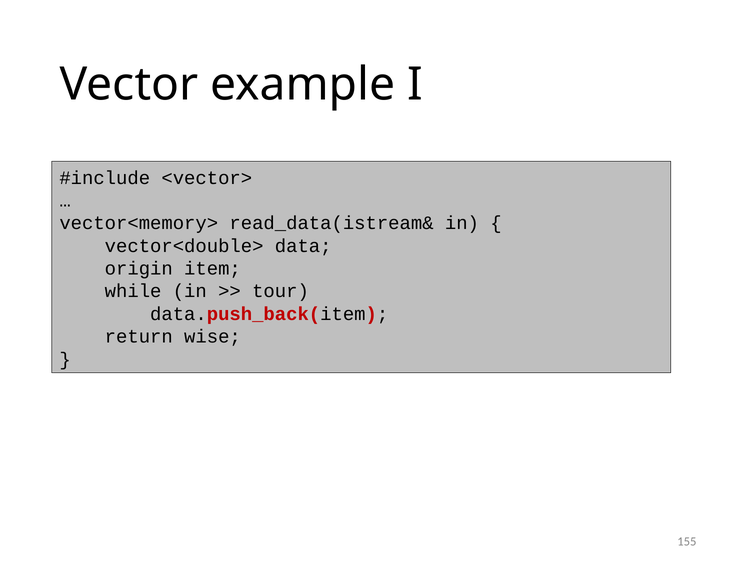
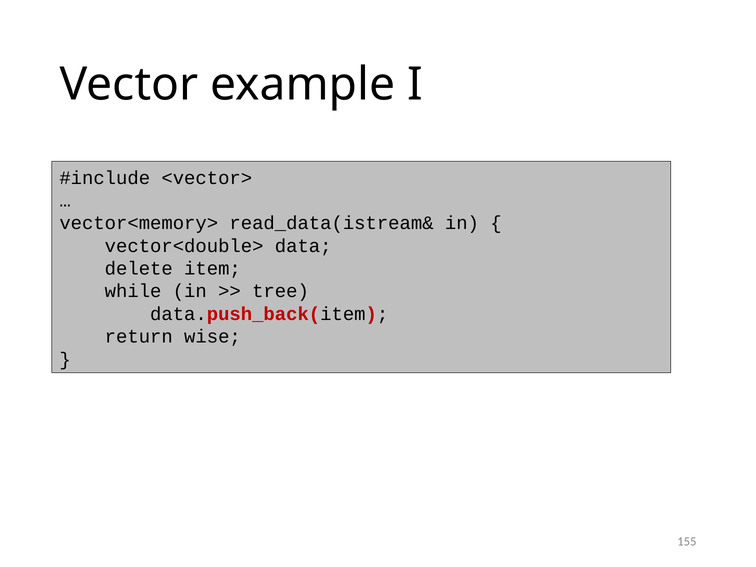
origin: origin -> delete
tour: tour -> tree
